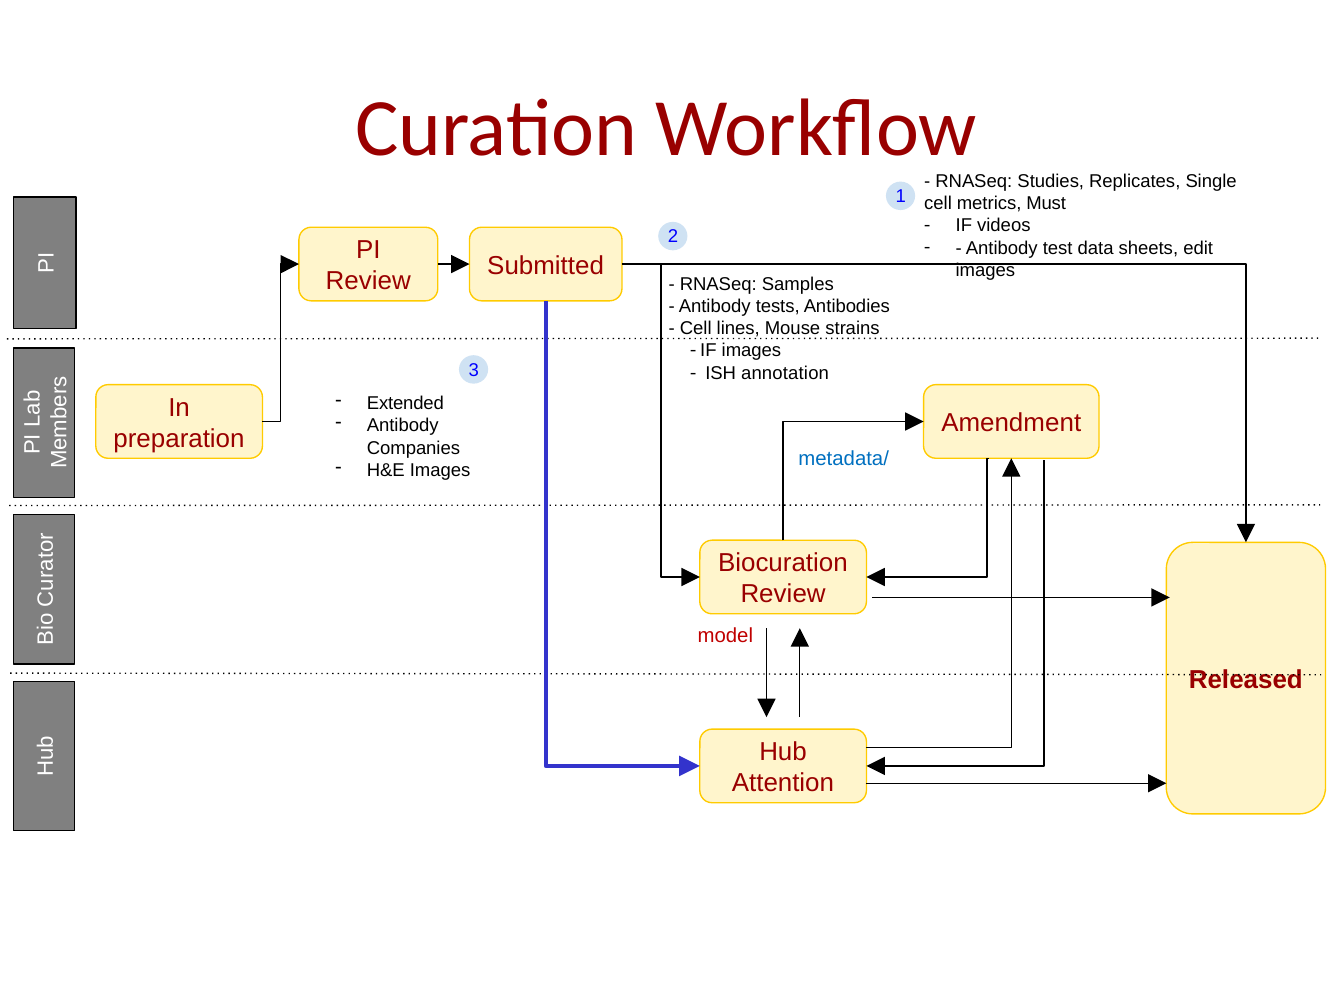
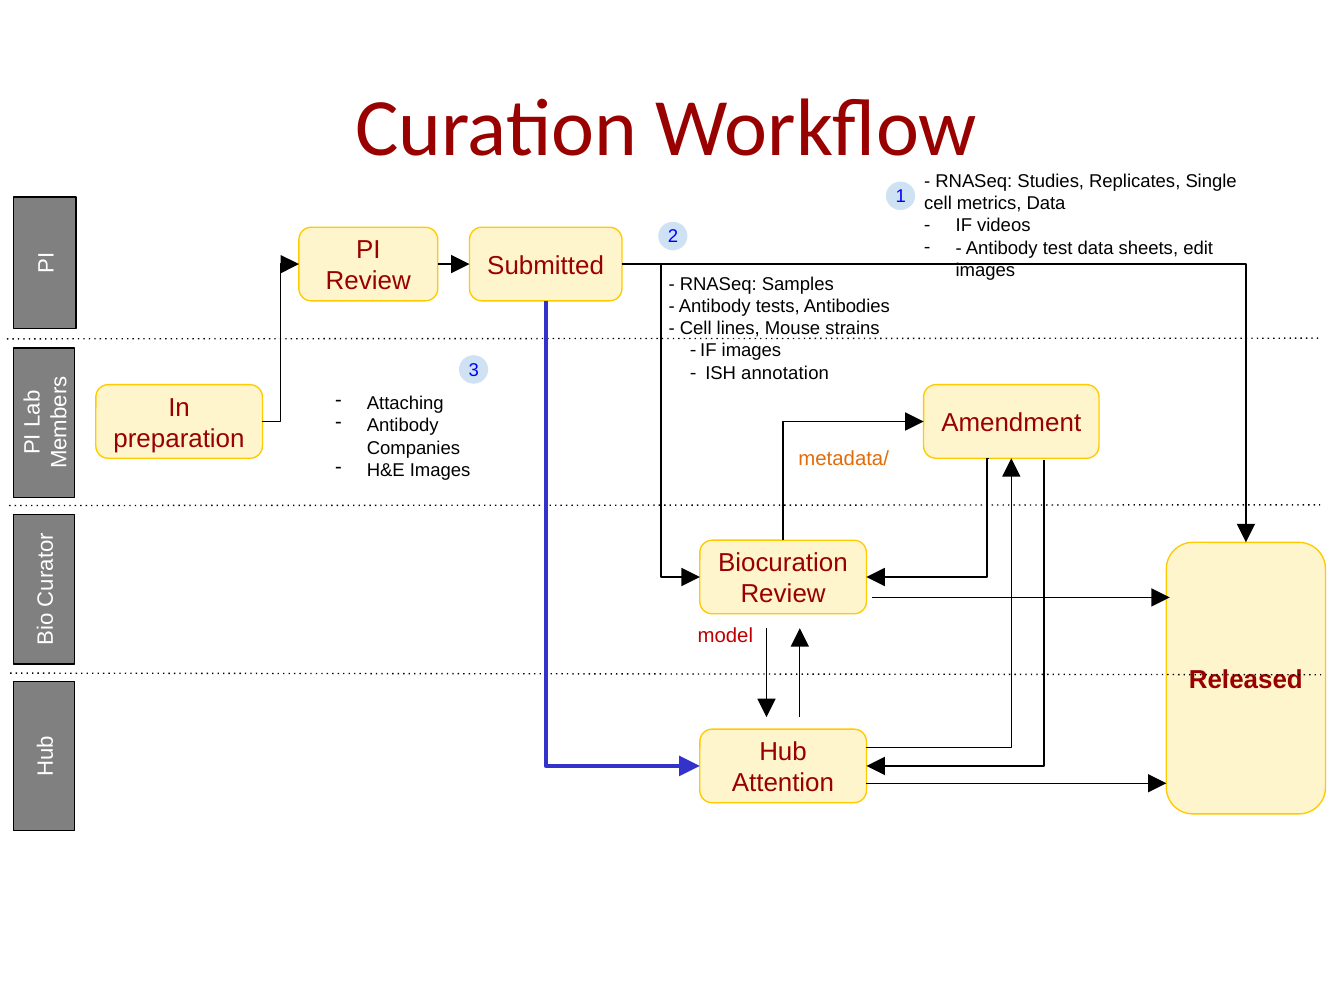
metrics Must: Must -> Data
Extended at (405, 403): Extended -> Attaching
metadata/ at (844, 459) colour: blue -> orange
